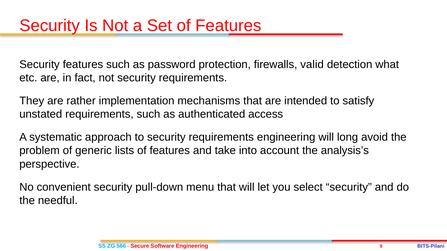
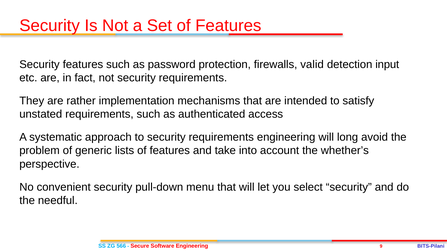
what: what -> input
analysis’s: analysis’s -> whether’s
